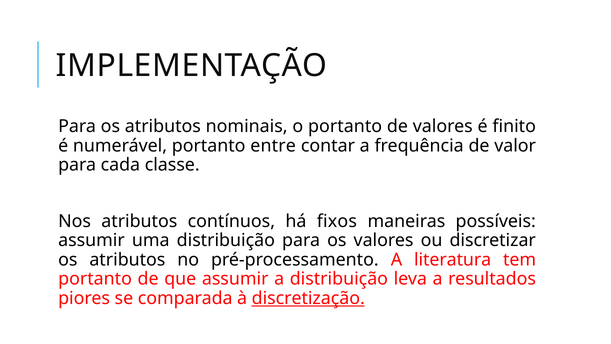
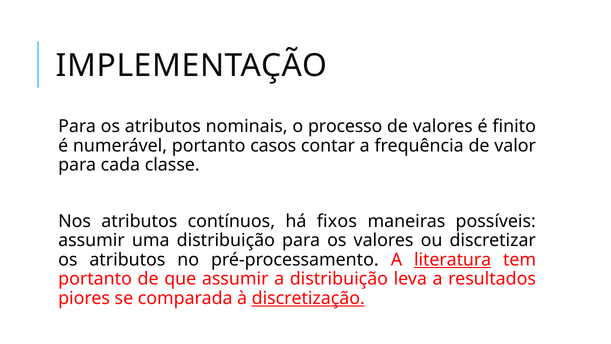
o portanto: portanto -> processo
entre: entre -> casos
literatura underline: none -> present
